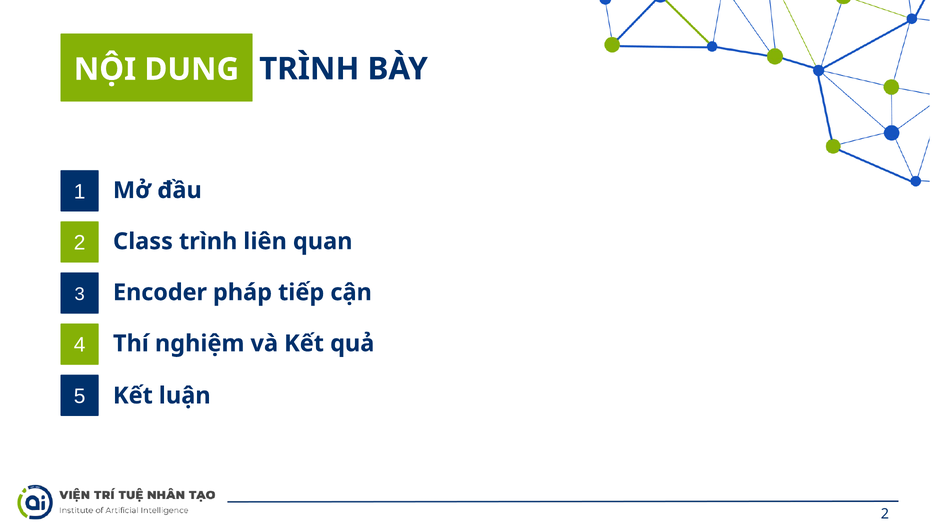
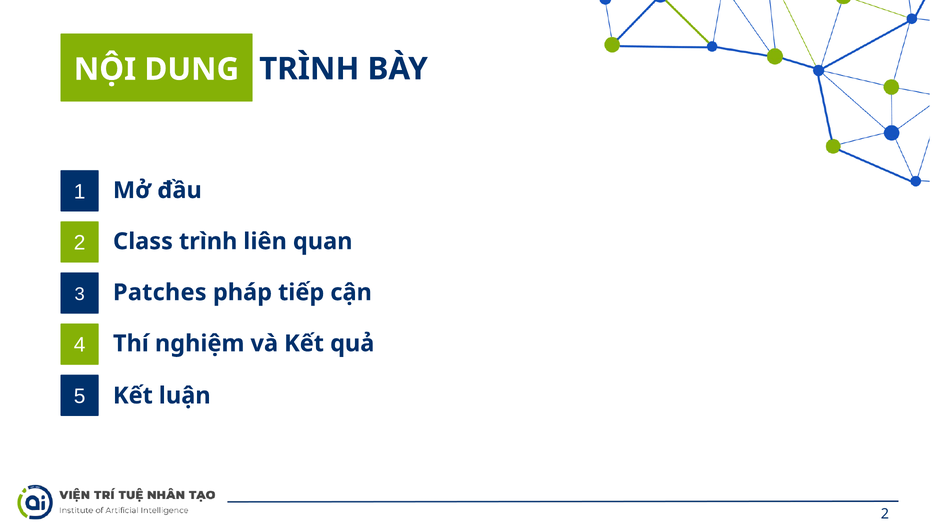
Encoder: Encoder -> Patches
